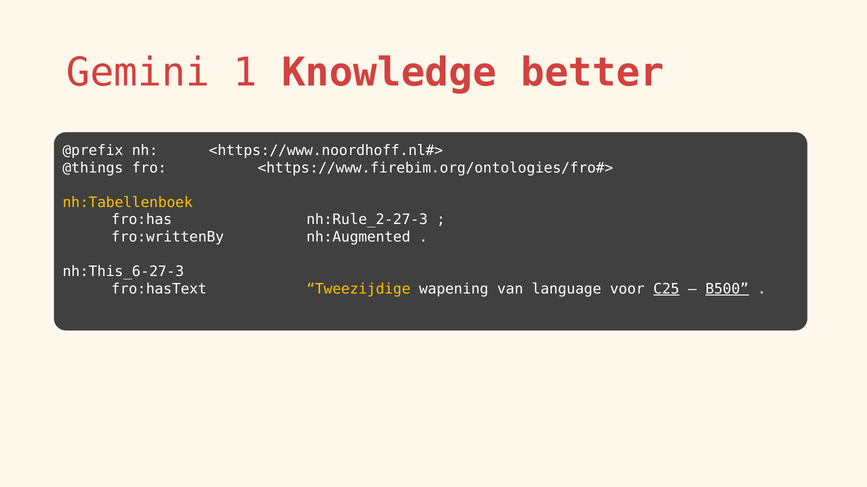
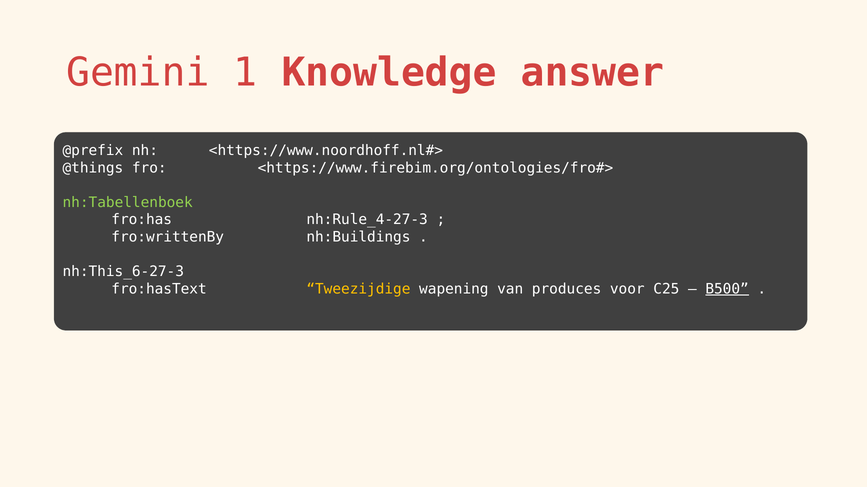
better: better -> answer
nh:Tabellenboek colour: yellow -> light green
nh:Rule_2-27-3: nh:Rule_2-27-3 -> nh:Rule_4-27-3
nh:Augmented: nh:Augmented -> nh:Buildings
language: language -> produces
C25 underline: present -> none
